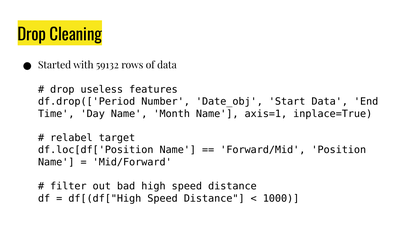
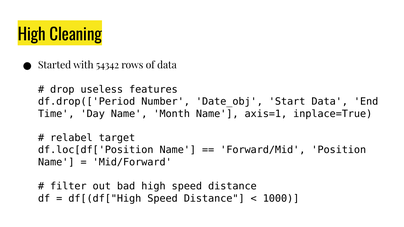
Drop at (32, 35): Drop -> High
59132: 59132 -> 54342
